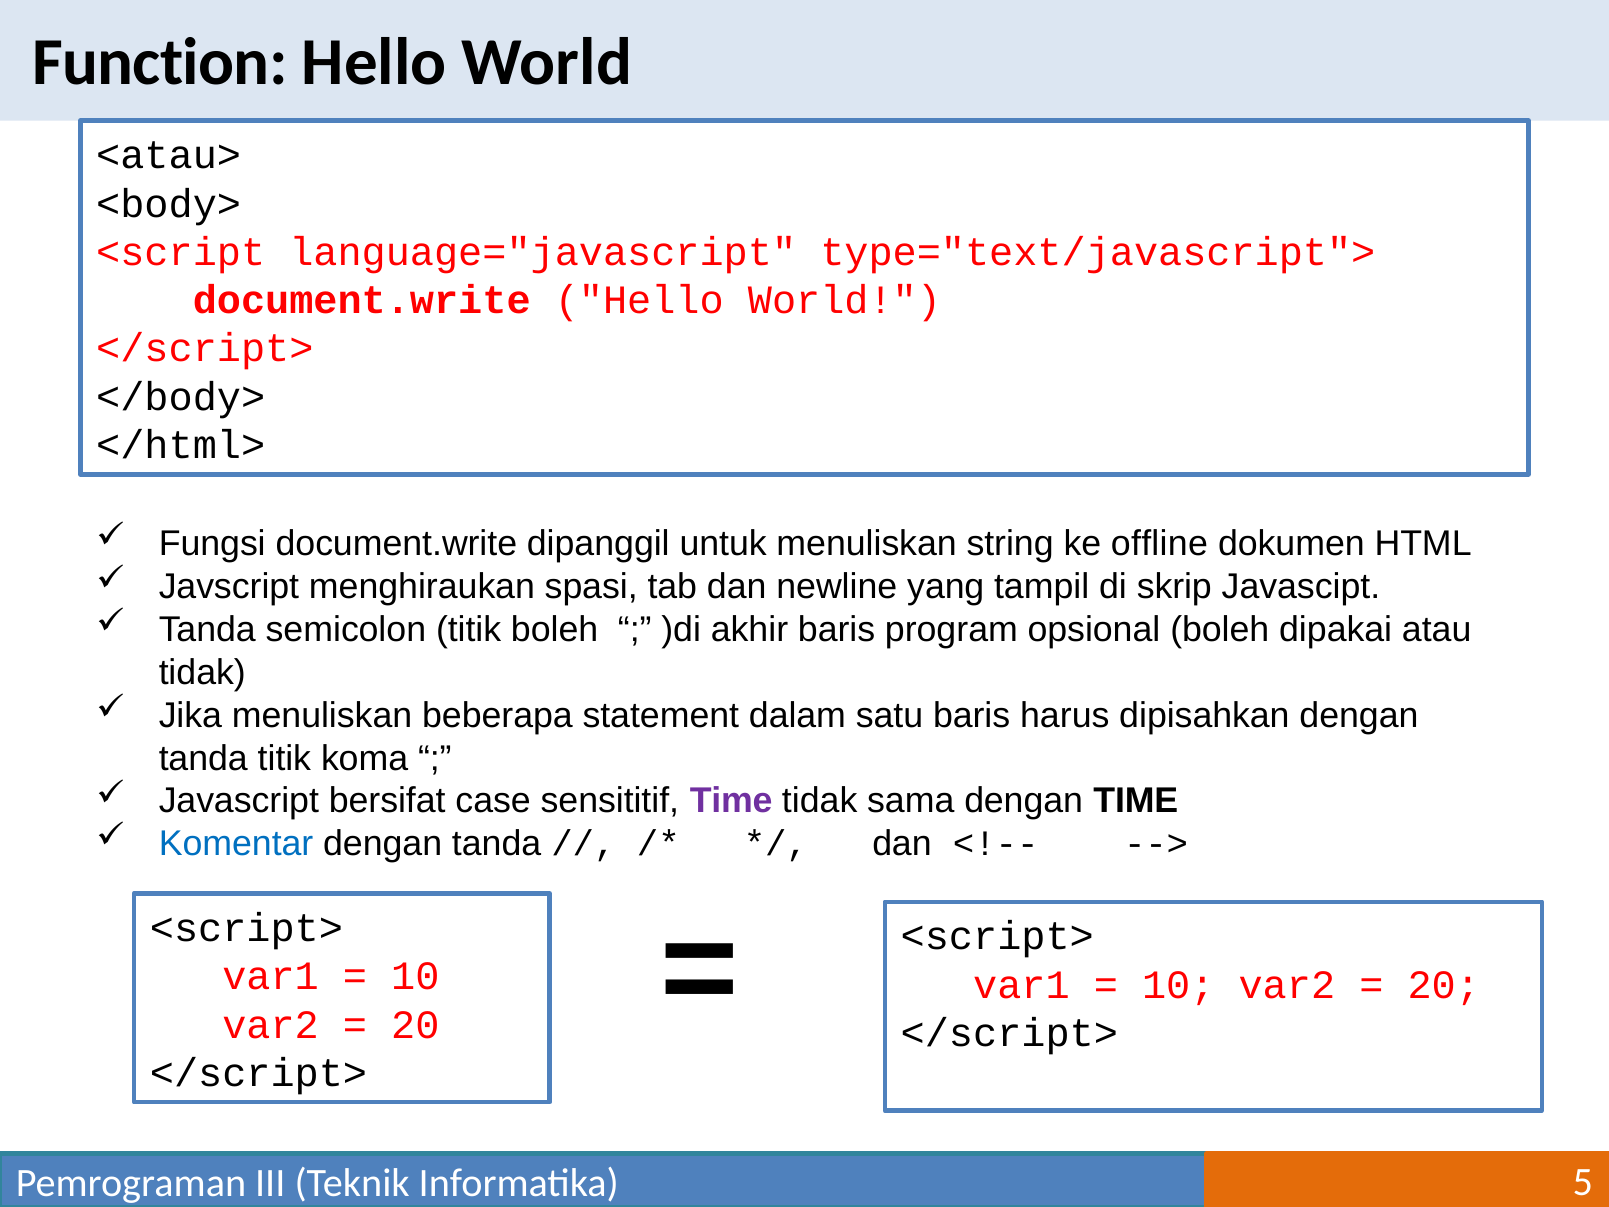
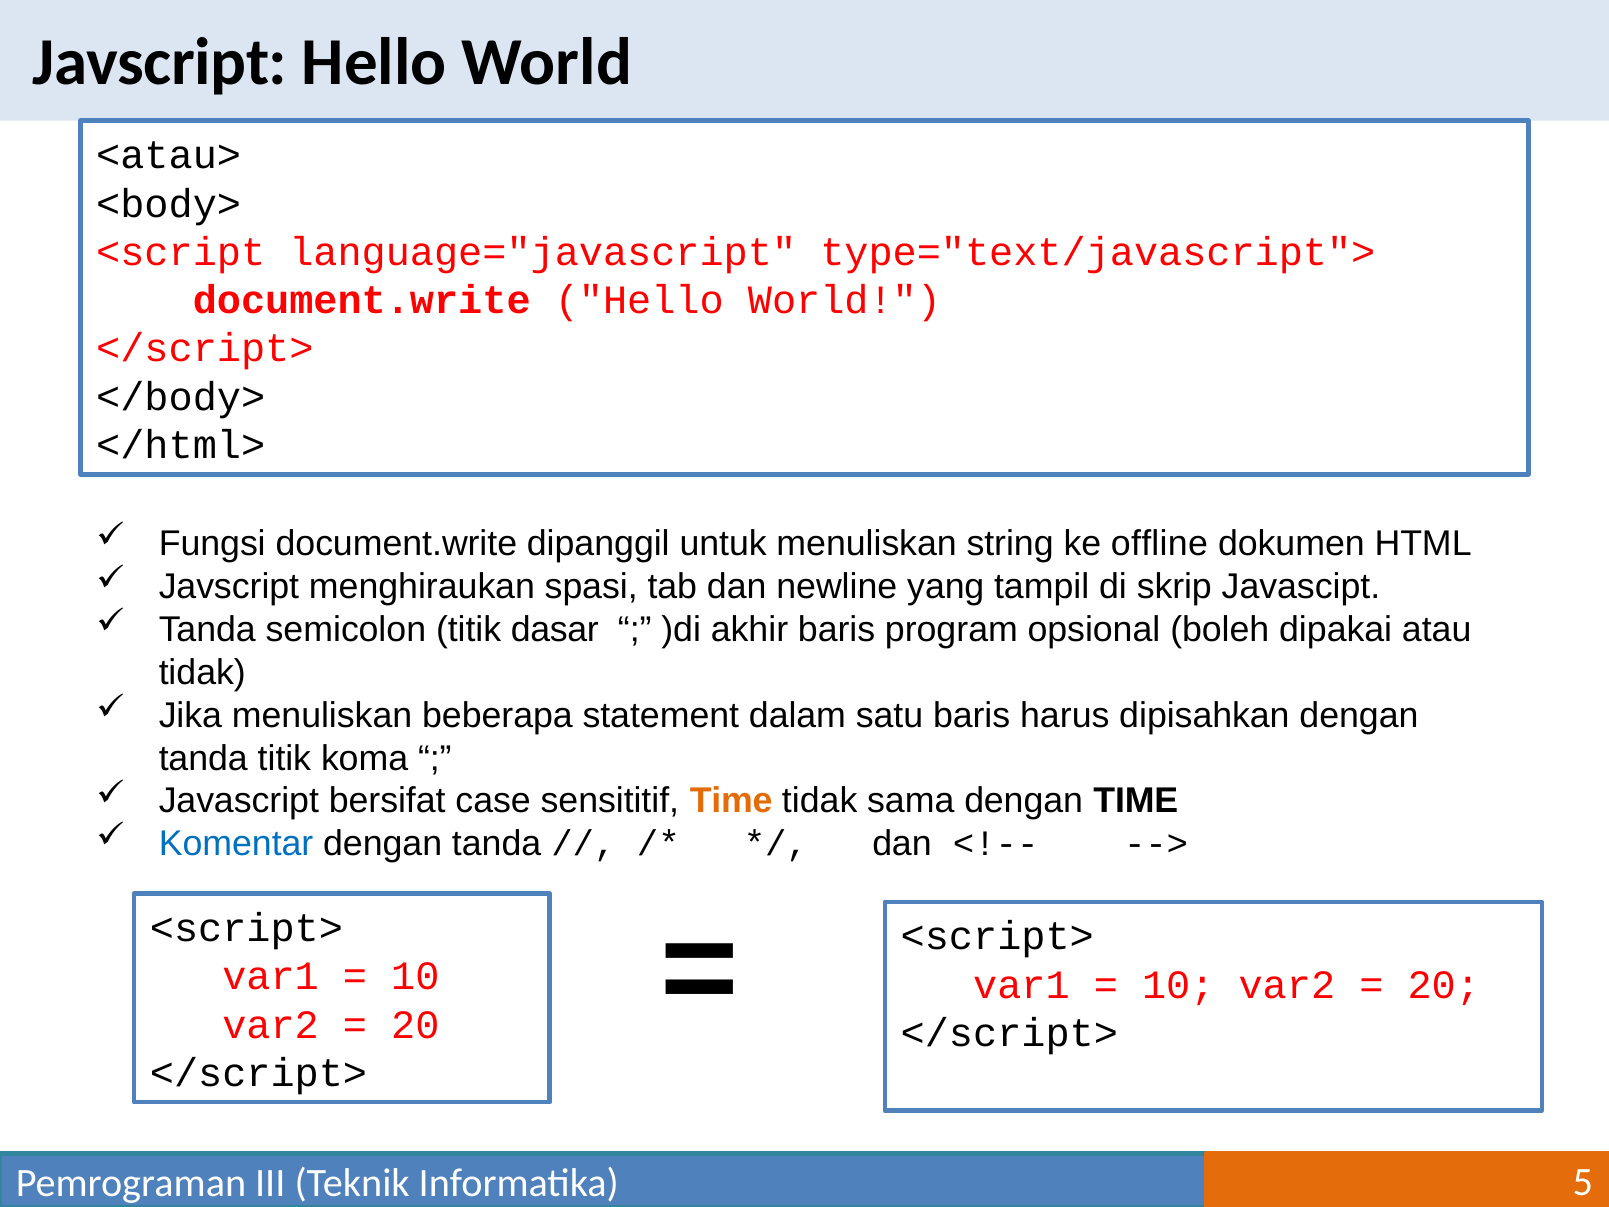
Function at (160, 63): Function -> Javscript
titik boleh: boleh -> dasar
Time at (731, 801) colour: purple -> orange
